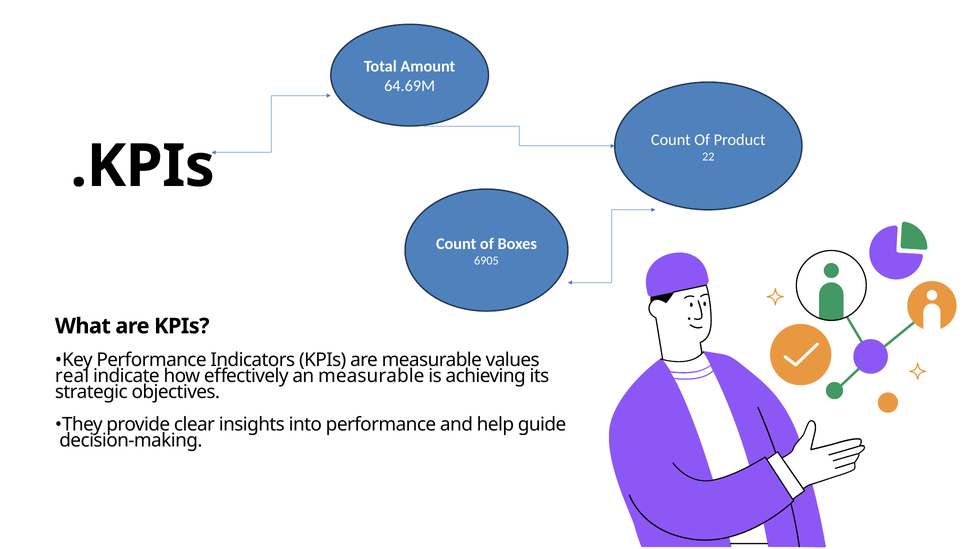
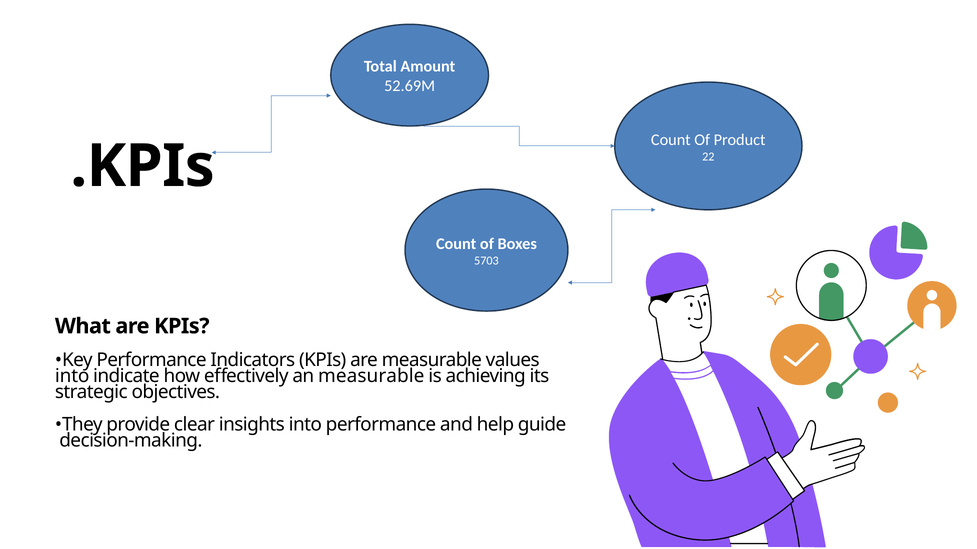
64.69M: 64.69M -> 52.69M
6905: 6905 -> 5703
real at (72, 376): real -> into
